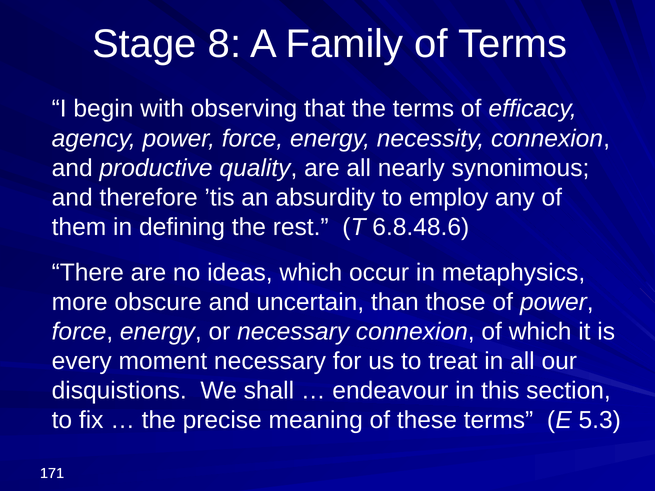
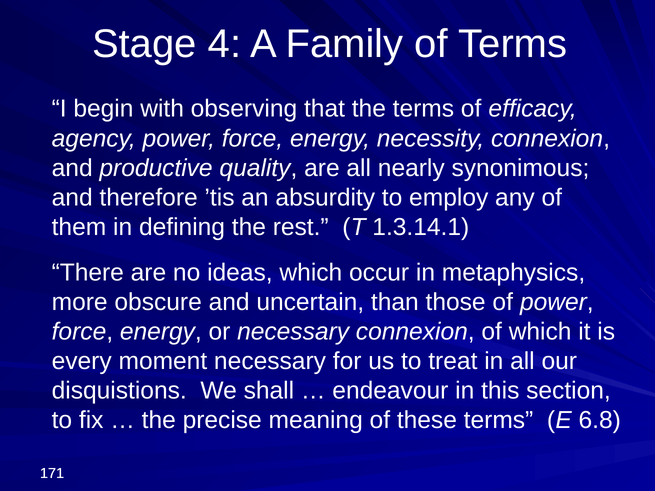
8: 8 -> 4
6.8.48.6: 6.8.48.6 -> 1.3.14.1
5.3: 5.3 -> 6.8
